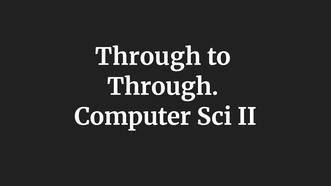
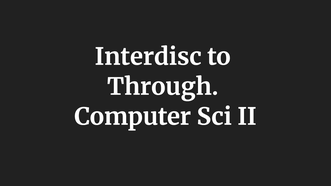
Through at (148, 57): Through -> Interdisc
